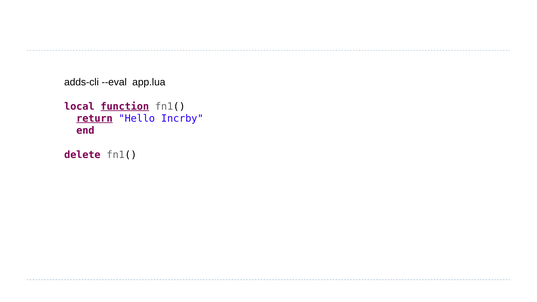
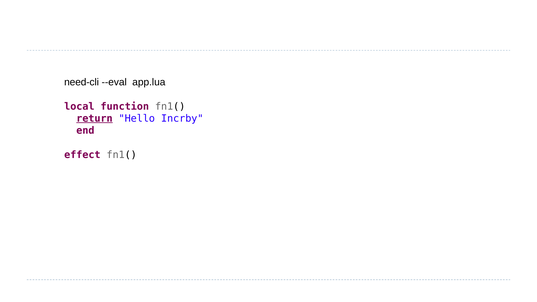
adds-cli: adds-cli -> need-cli
function underline: present -> none
delete: delete -> effect
